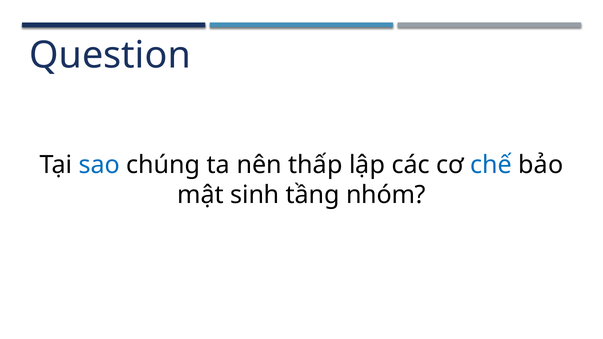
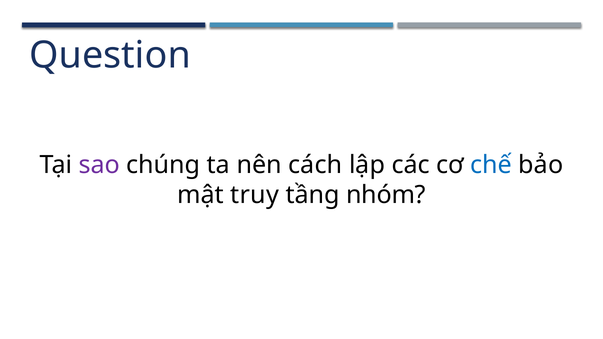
sao colour: blue -> purple
thấp: thấp -> cách
sinh: sinh -> truy
